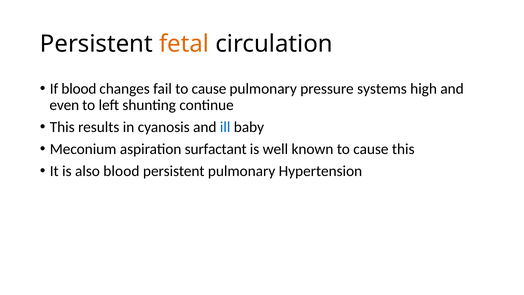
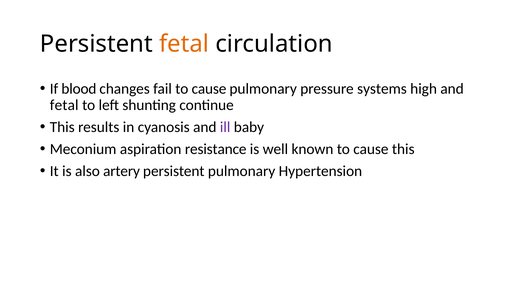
even at (64, 105): even -> fetal
ill colour: blue -> purple
surfactant: surfactant -> resistance
also blood: blood -> artery
